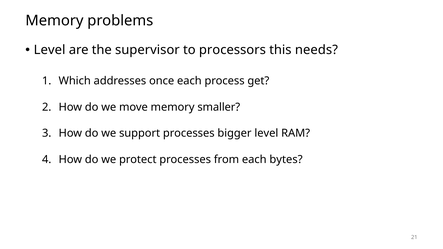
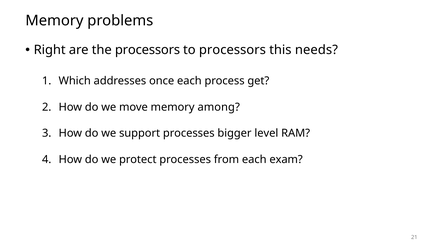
Level at (50, 50): Level -> Right
the supervisor: supervisor -> processors
smaller: smaller -> among
bytes: bytes -> exam
